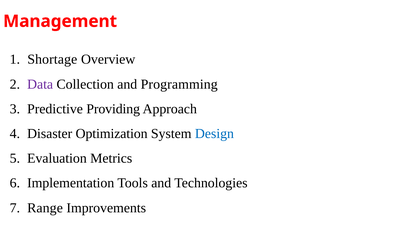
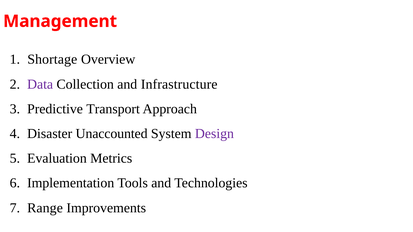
Programming: Programming -> Infrastructure
Providing: Providing -> Transport
Optimization: Optimization -> Unaccounted
Design colour: blue -> purple
